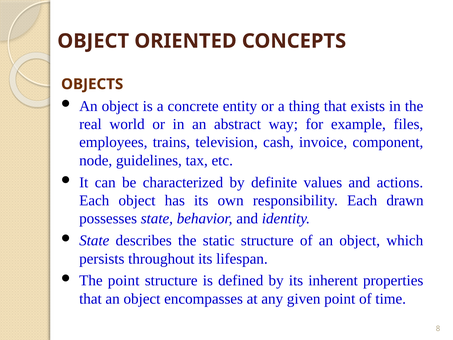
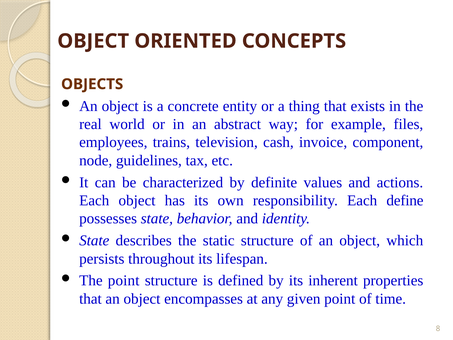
drawn: drawn -> define
